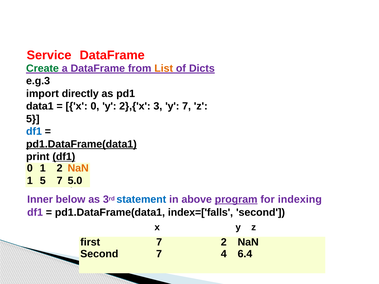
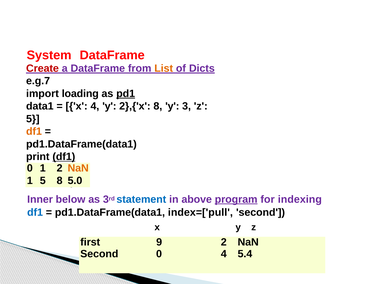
Service: Service -> System
Create colour: green -> red
e.g.3: e.g.3 -> e.g.7
directly: directly -> loading
pd1 underline: none -> present
x 0: 0 -> 4
2},{'x 3: 3 -> 8
y 7: 7 -> 3
df1 at (34, 132) colour: blue -> orange
pd1.DataFrame(data1 at (81, 144) underline: present -> none
7 at (60, 181): 7 -> 8
df1 at (35, 213) colour: purple -> blue
index=['falls: index=['falls -> index=['pull
first 7: 7 -> 9
Second 7: 7 -> 0
6.4: 6.4 -> 5.4
